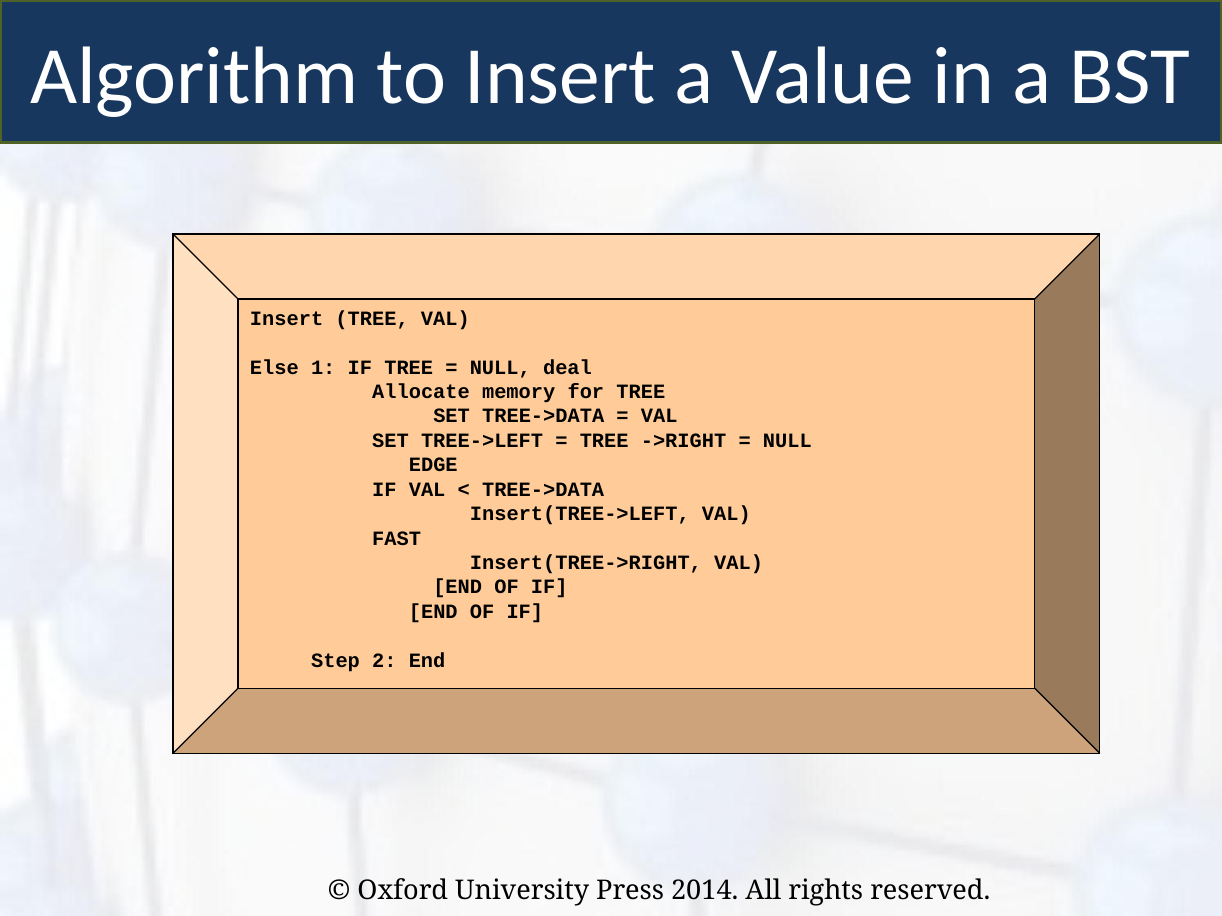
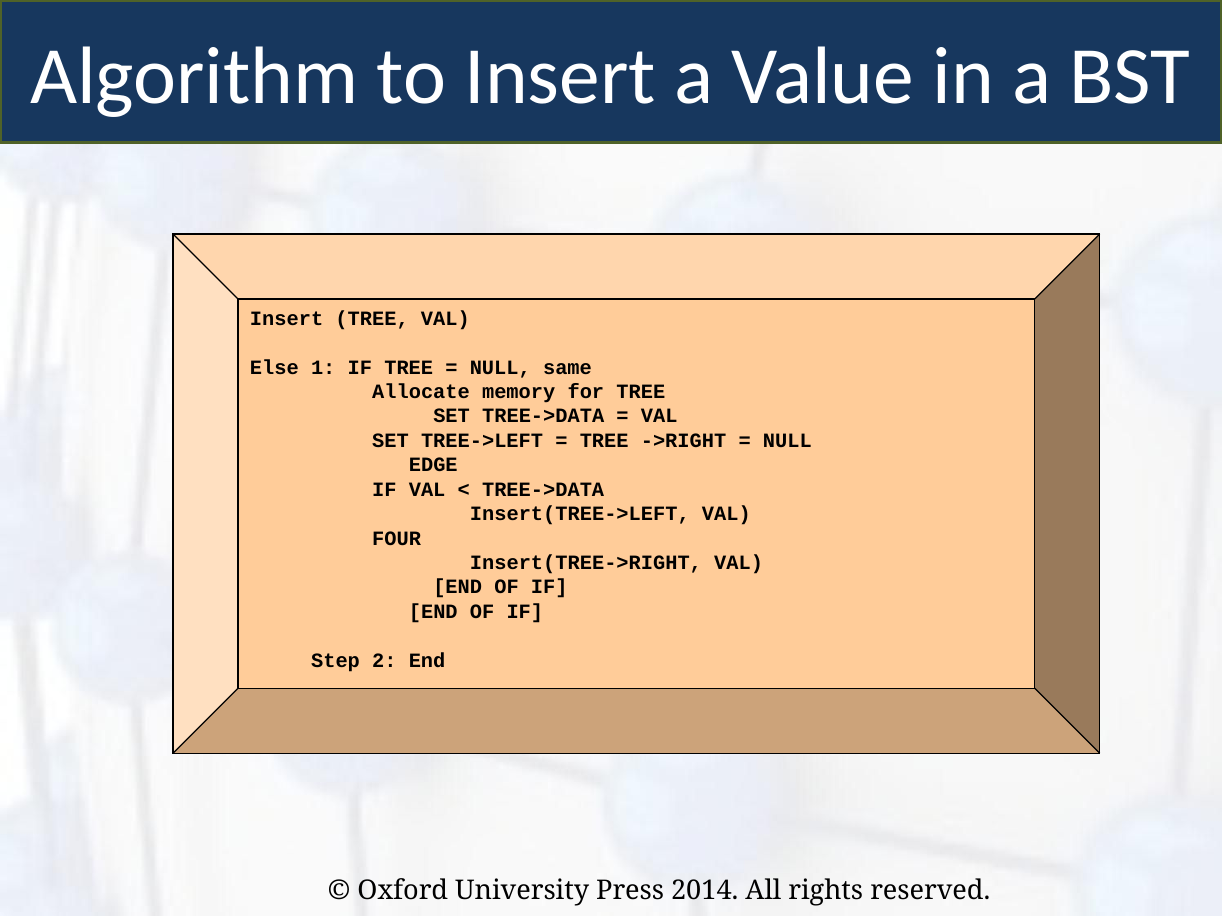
deal: deal -> same
FAST: FAST -> FOUR
